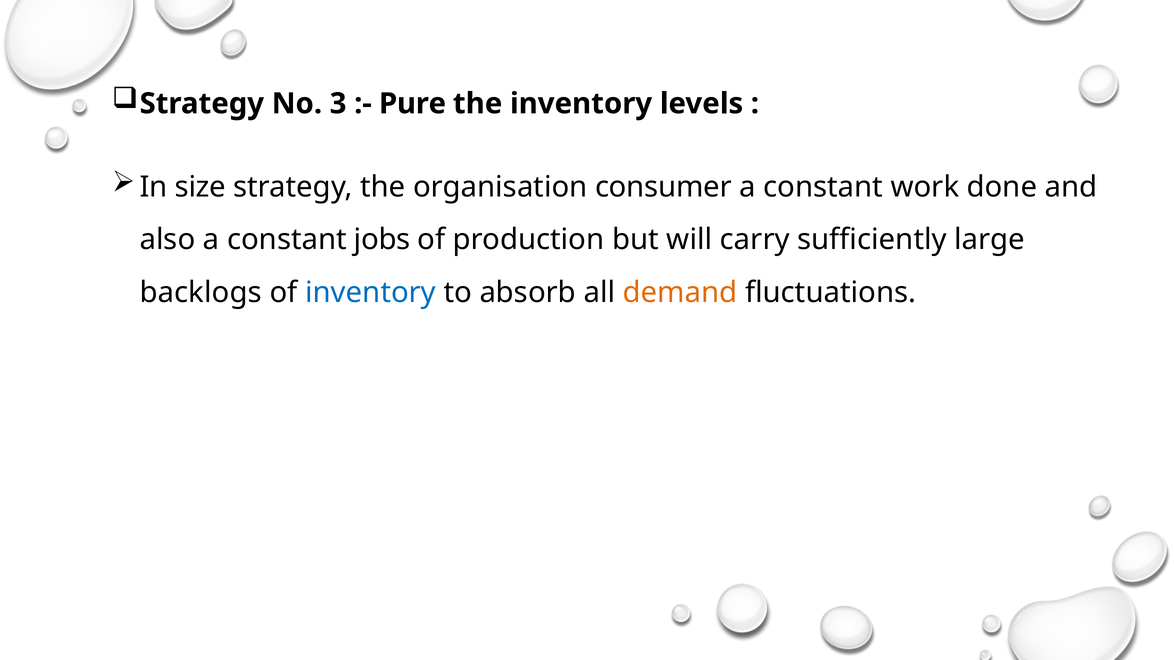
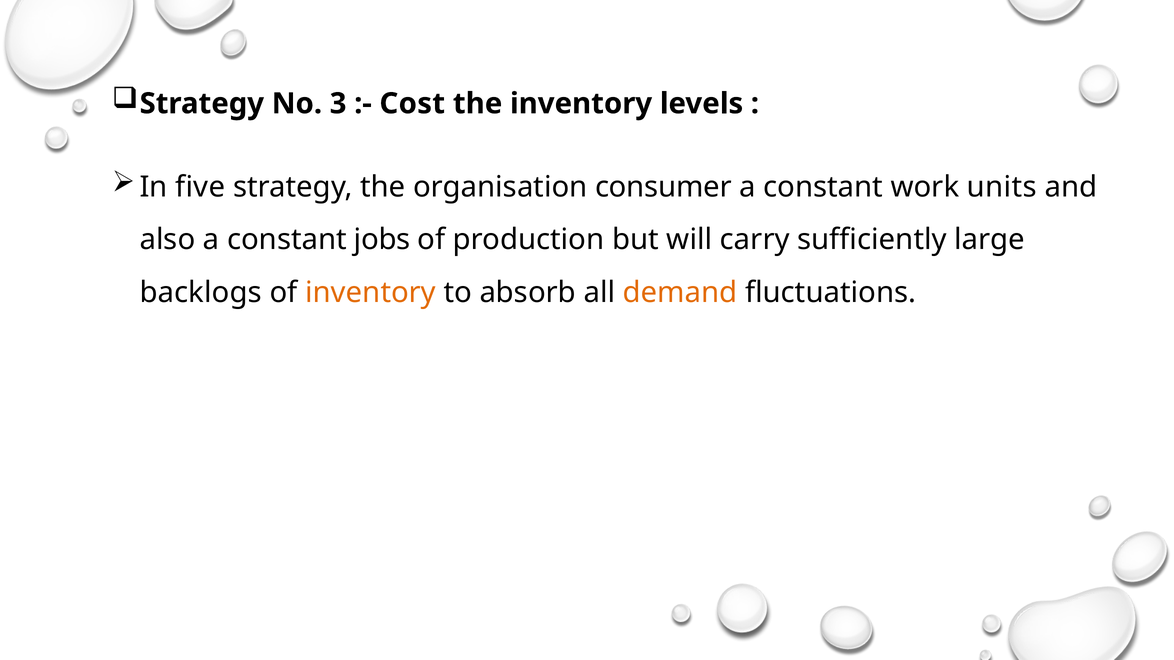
Pure: Pure -> Cost
size: size -> five
done: done -> units
inventory at (371, 293) colour: blue -> orange
